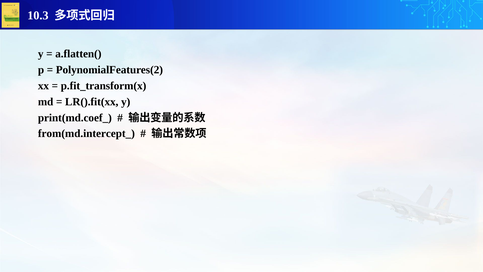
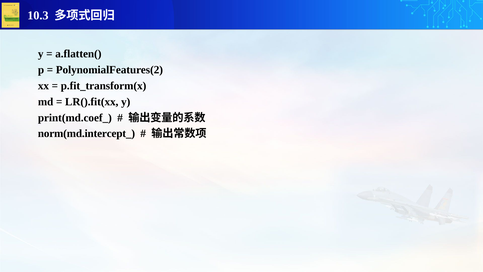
from(md.intercept_: from(md.intercept_ -> norm(md.intercept_
